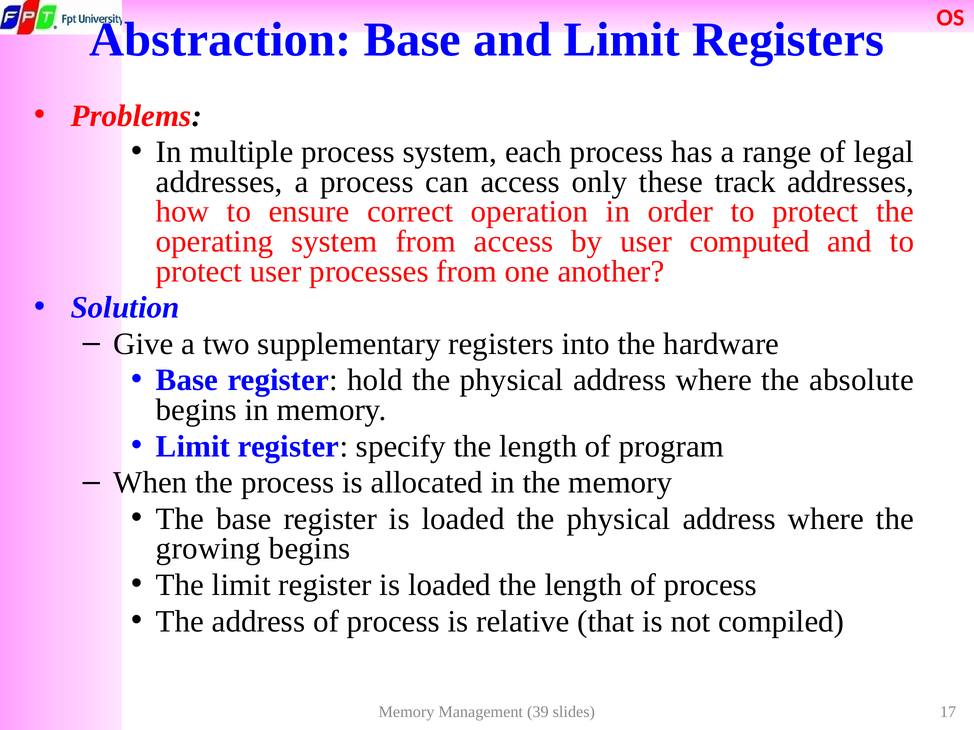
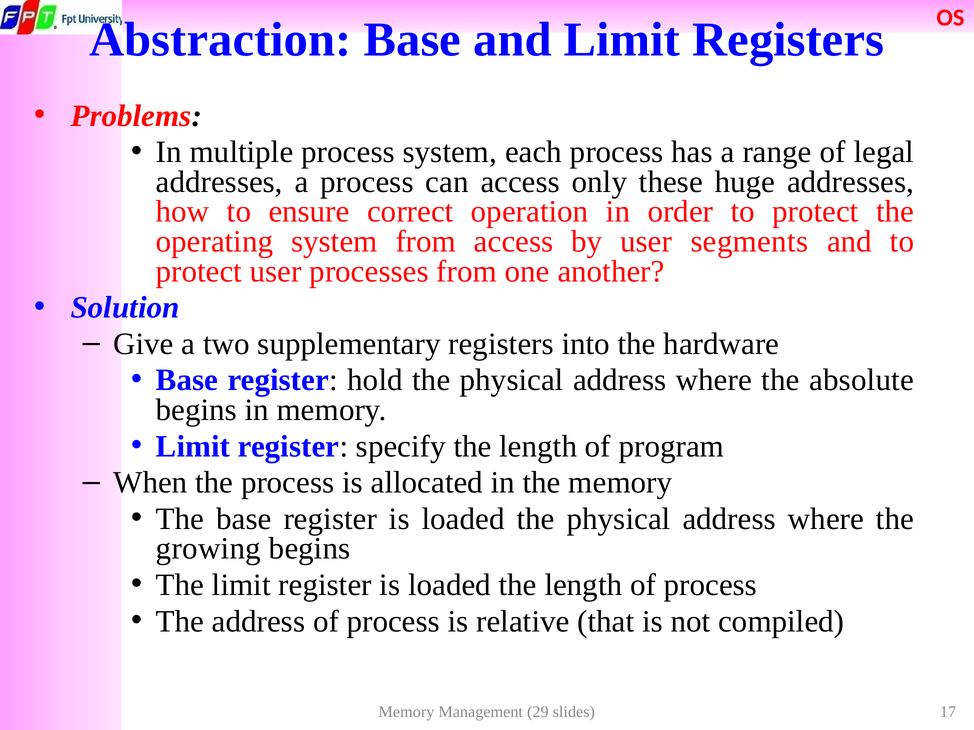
track: track -> huge
computed: computed -> segments
39: 39 -> 29
